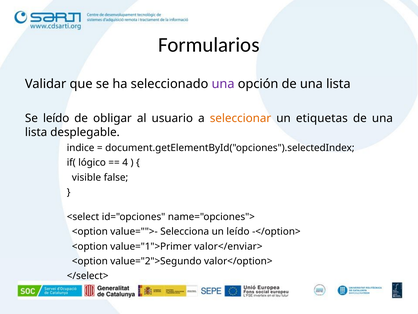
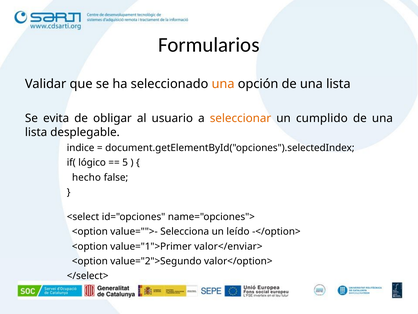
una at (223, 84) colour: purple -> orange
Se leído: leído -> evita
etiquetas: etiquetas -> cumplido
4: 4 -> 5
visible: visible -> hecho
